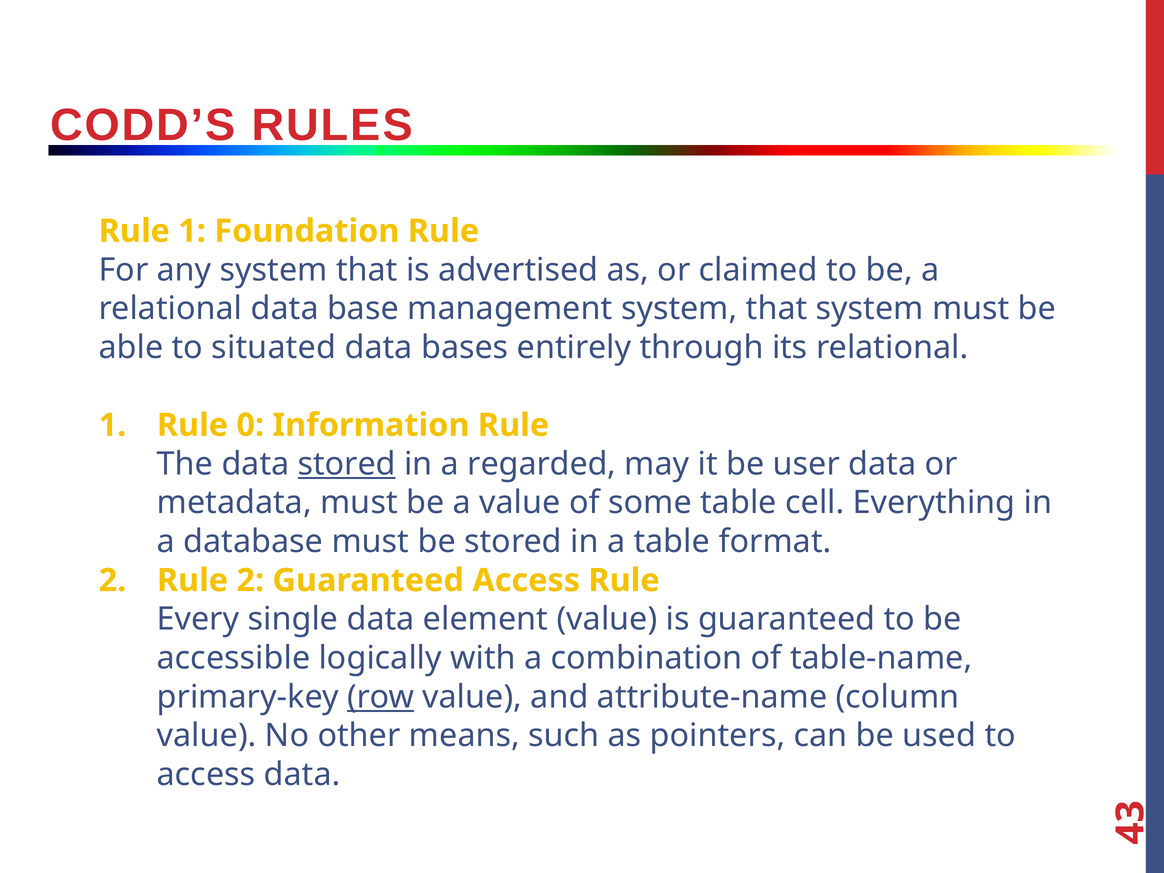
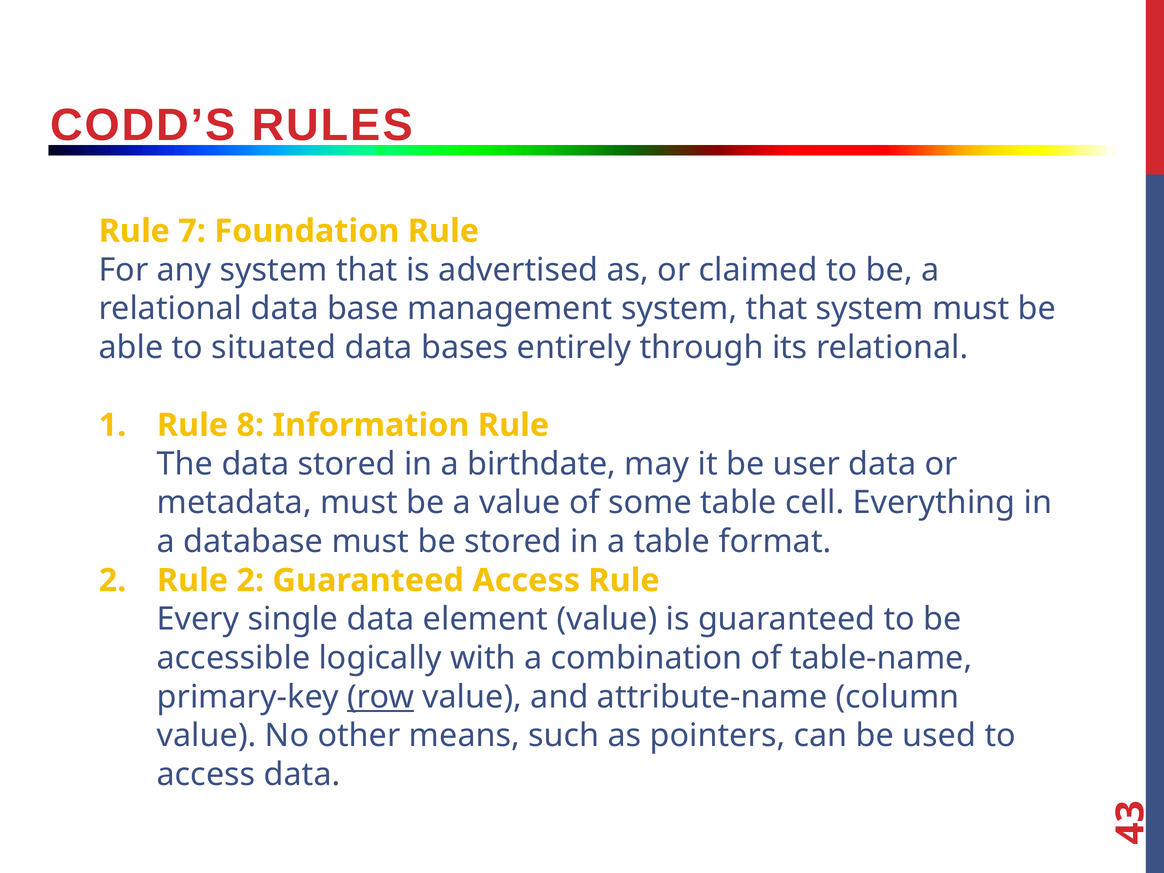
Rule 1: 1 -> 7
0: 0 -> 8
stored at (347, 464) underline: present -> none
regarded: regarded -> birthdate
